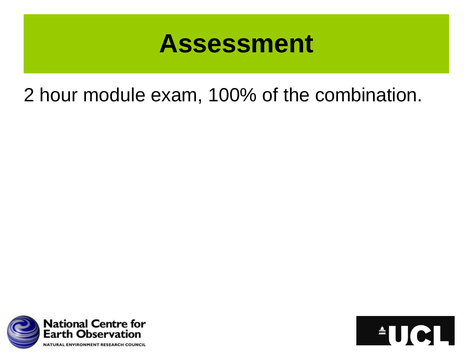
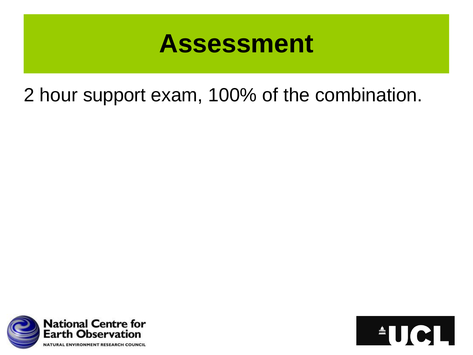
module: module -> support
